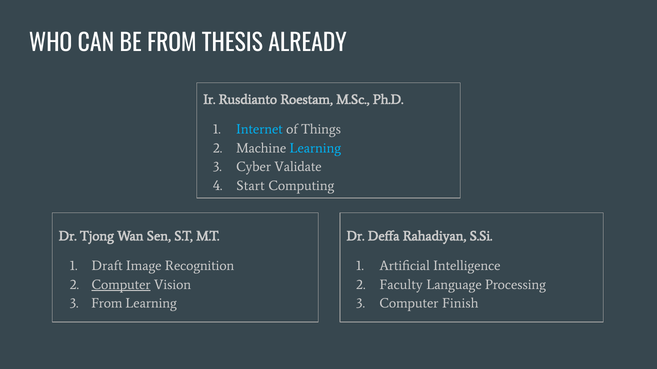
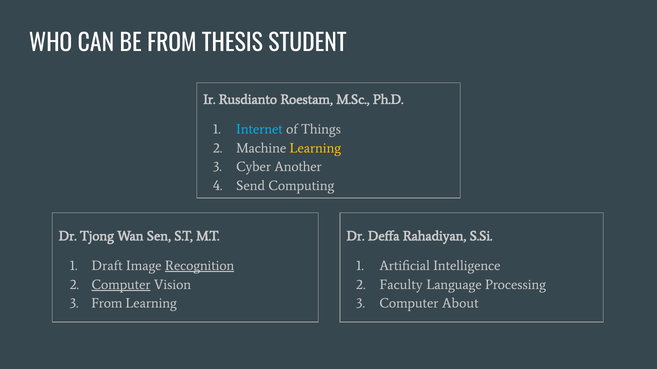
ALREADY: ALREADY -> STUDENT
Learning at (315, 148) colour: light blue -> yellow
Validate: Validate -> Another
Start: Start -> Send
Recognition underline: none -> present
Finish: Finish -> About
